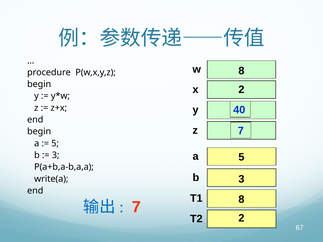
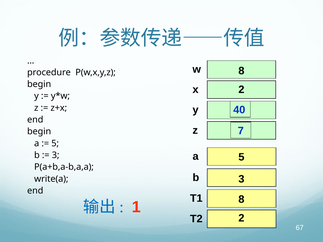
7 at (136, 207): 7 -> 1
